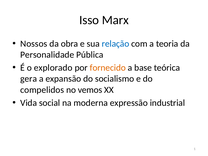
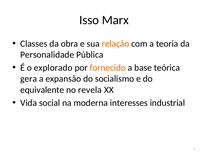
Nossos: Nossos -> Classes
relação colour: blue -> orange
compelidos: compelidos -> equivalente
vemos: vemos -> revela
expressão: expressão -> interesses
